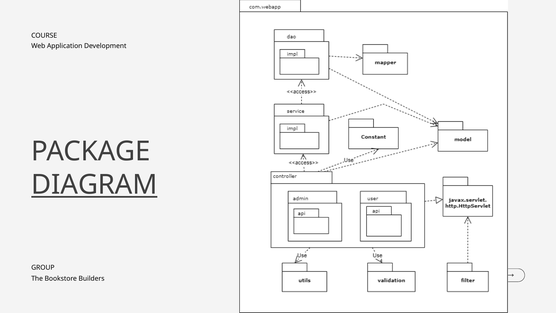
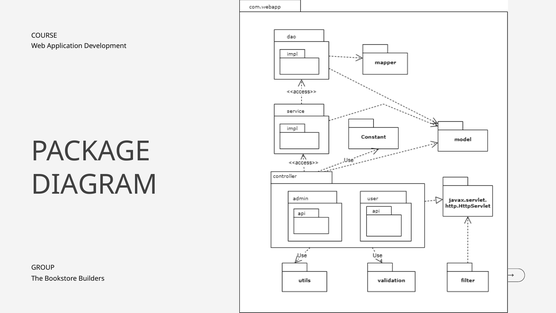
DIAGRAM underline: present -> none
